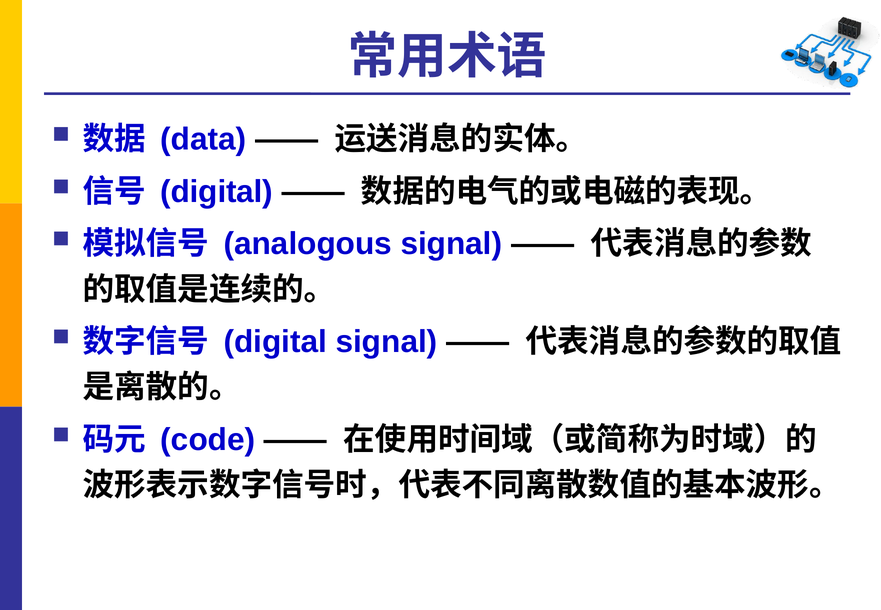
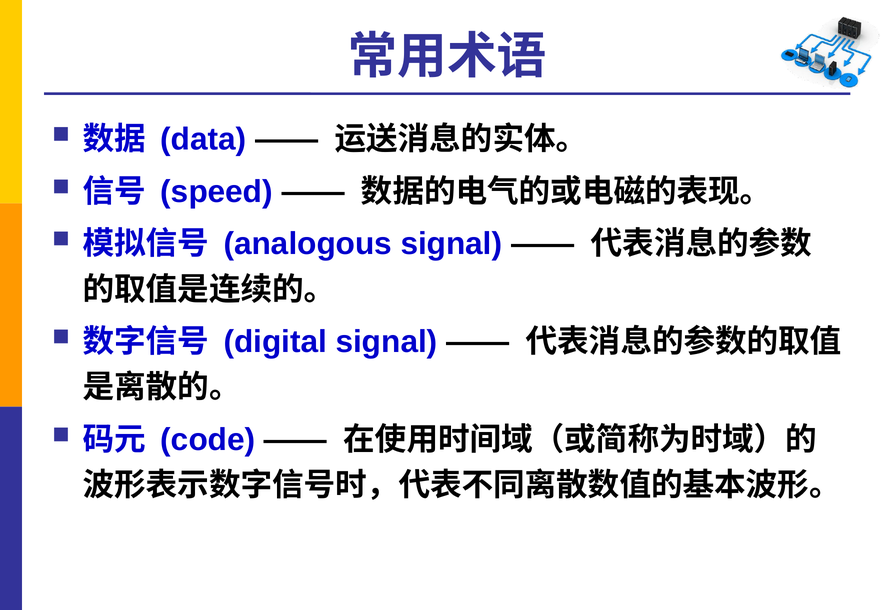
digital at (217, 192): digital -> speed
